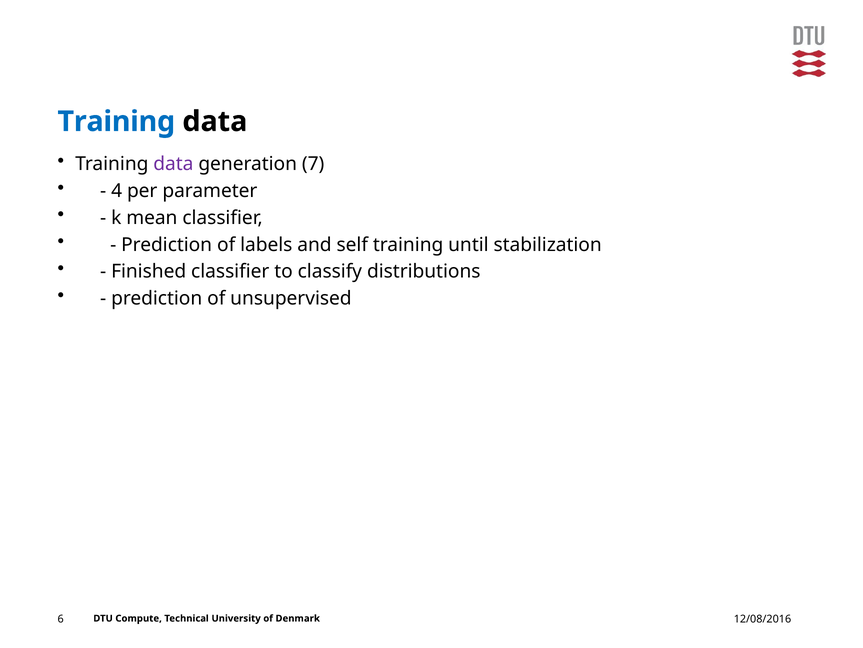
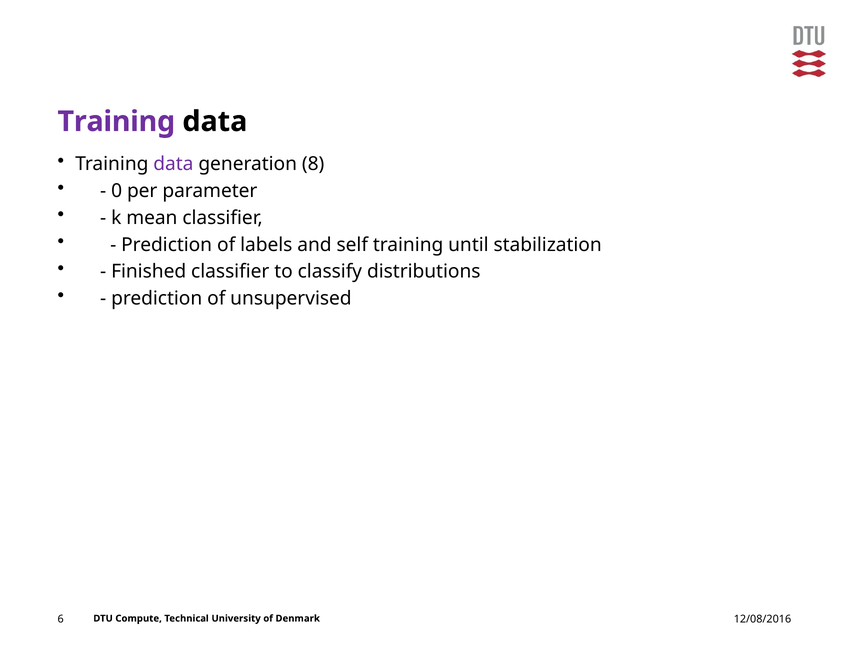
Training at (116, 121) colour: blue -> purple
7: 7 -> 8
4: 4 -> 0
